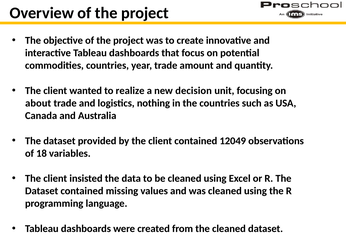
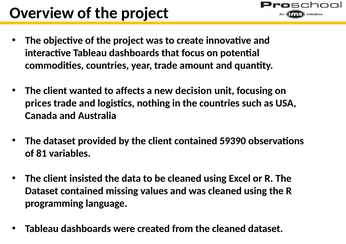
realize: realize -> affects
about: about -> prices
12049: 12049 -> 59390
18: 18 -> 81
